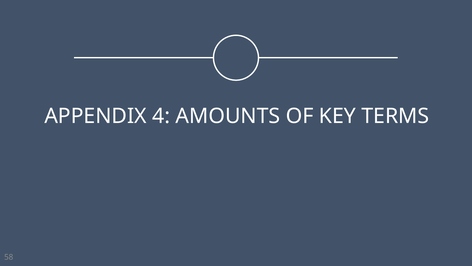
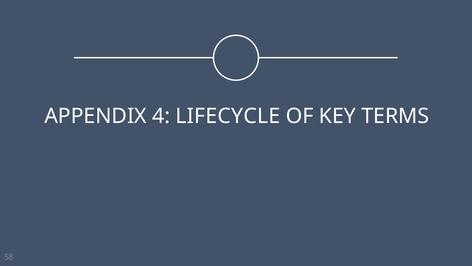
AMOUNTS: AMOUNTS -> LIFECYCLE
